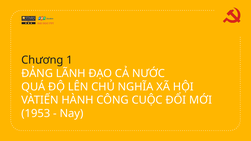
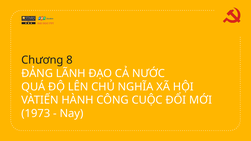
1: 1 -> 8
1953: 1953 -> 1973
